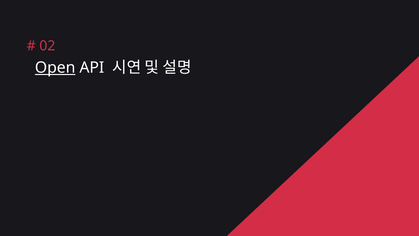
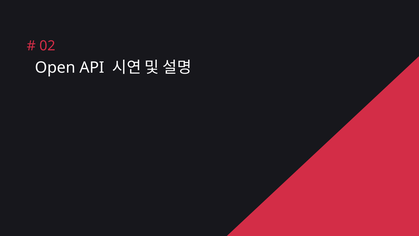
Open underline: present -> none
